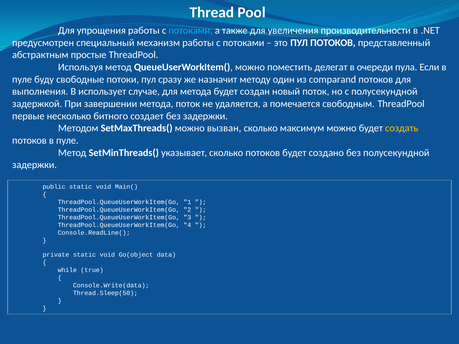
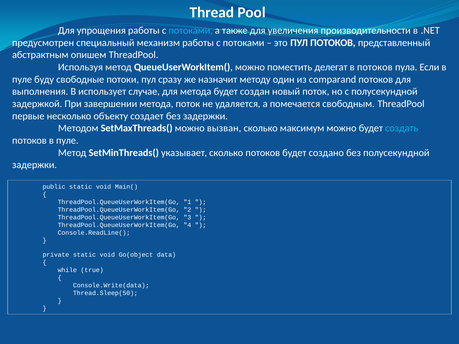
простые: простые -> опишем
в очереди: очереди -> потоков
битного: битного -> объекту
создать colour: yellow -> light blue
